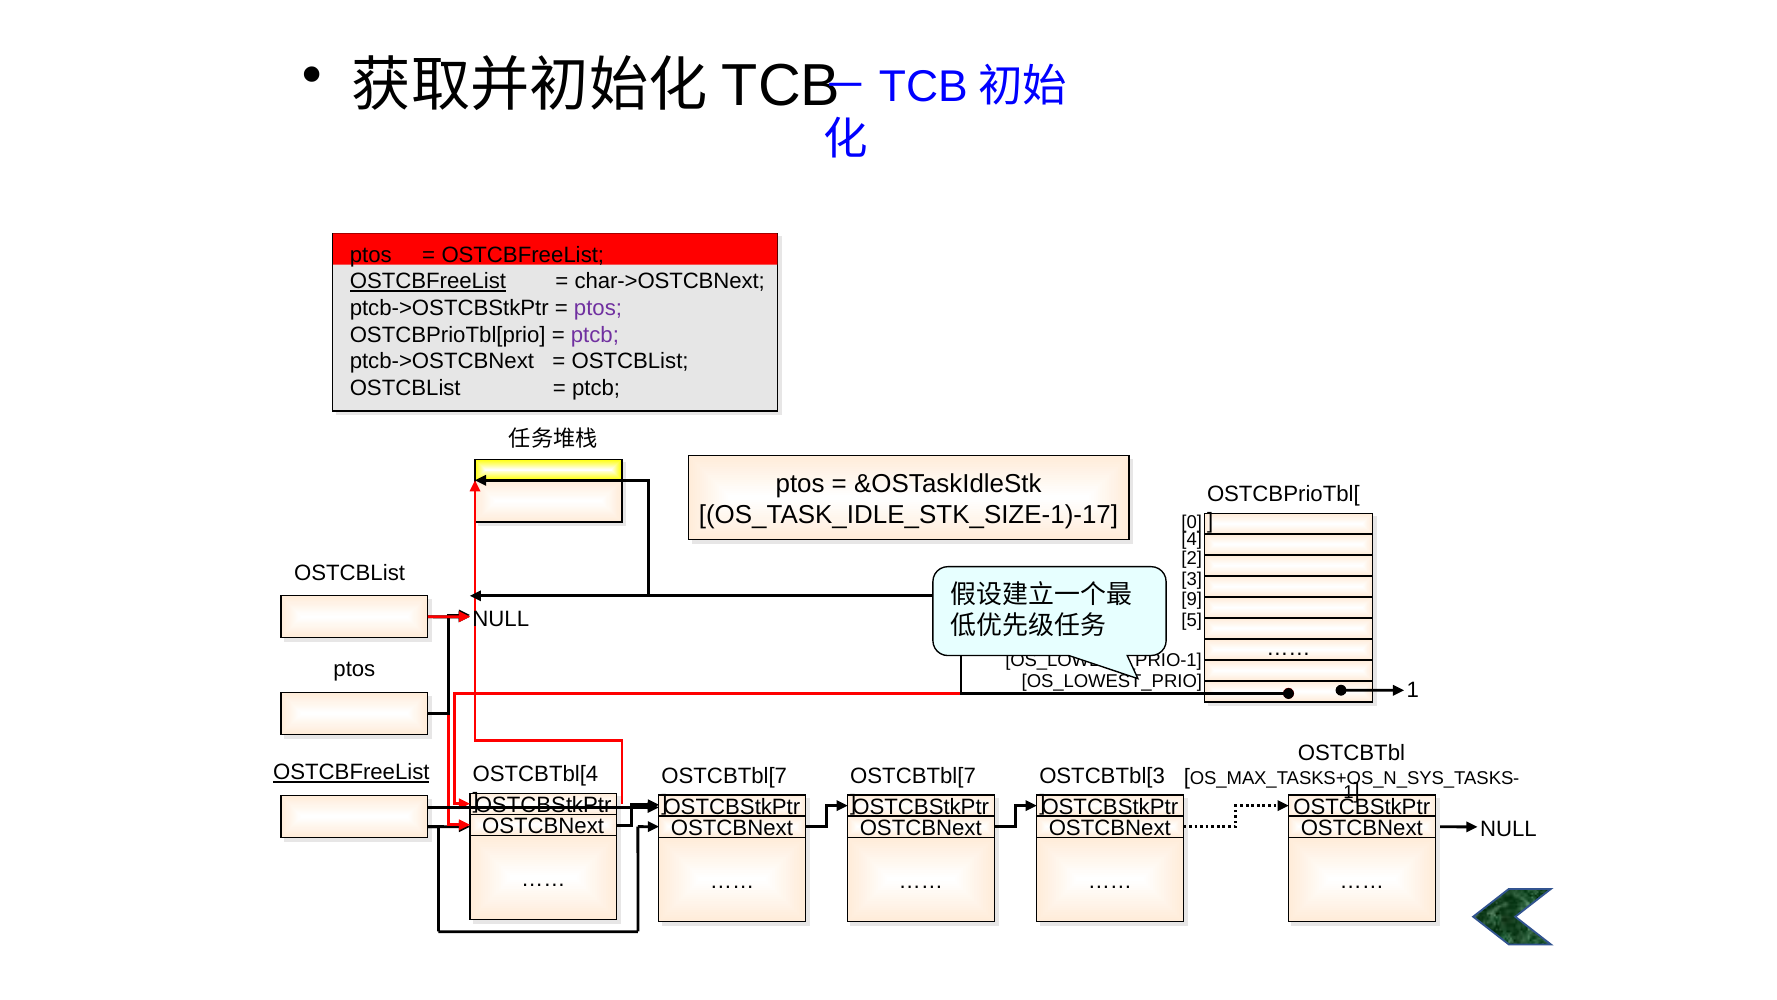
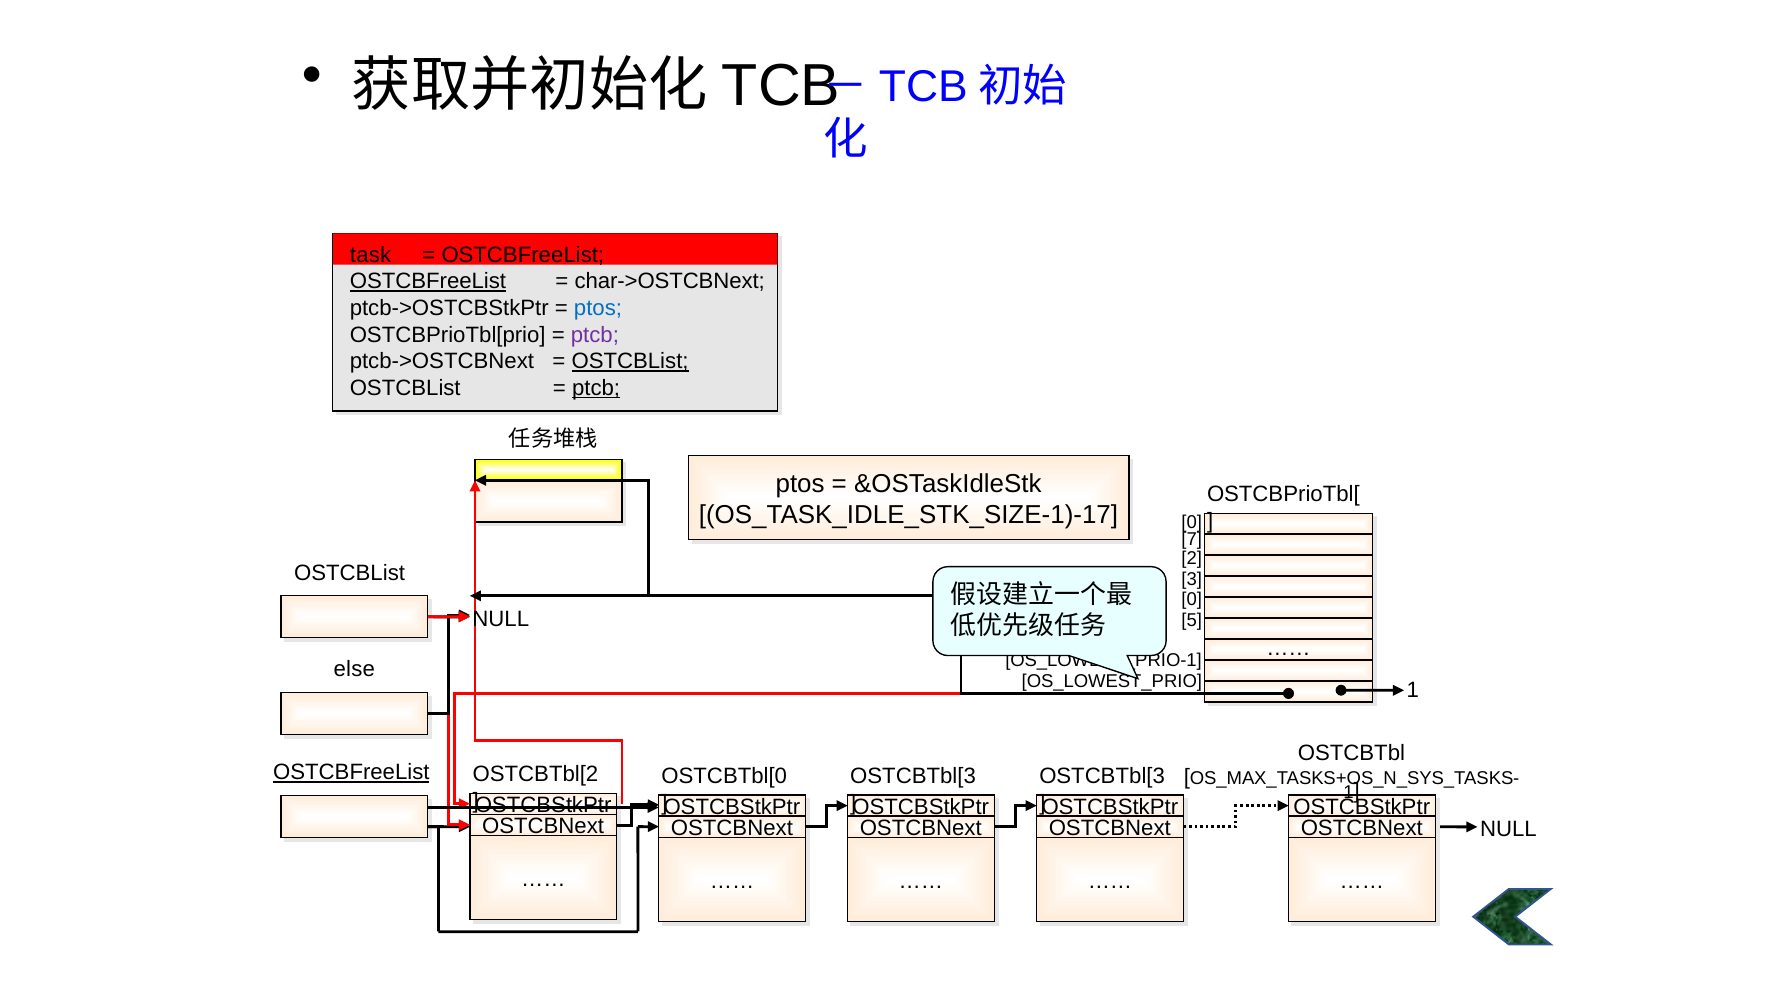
ptos at (371, 255): ptos -> task
ptos at (598, 308) colour: purple -> blue
OSTCBList at (630, 361) underline: none -> present
ptcb at (596, 388) underline: none -> present
4: 4 -> 7
9 at (1192, 599): 9 -> 0
ptos at (354, 669): ptos -> else
OSTCBTbl[4: OSTCBTbl[4 -> OSTCBTbl[2
OSTCBTbl[7 at (724, 776): OSTCBTbl[7 -> OSTCBTbl[0
OSTCBTbl[7 at (913, 776): OSTCBTbl[7 -> OSTCBTbl[3
